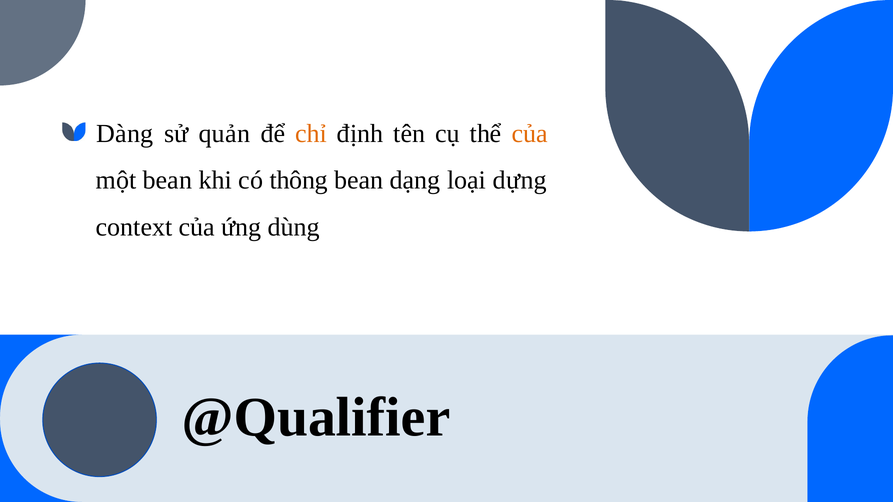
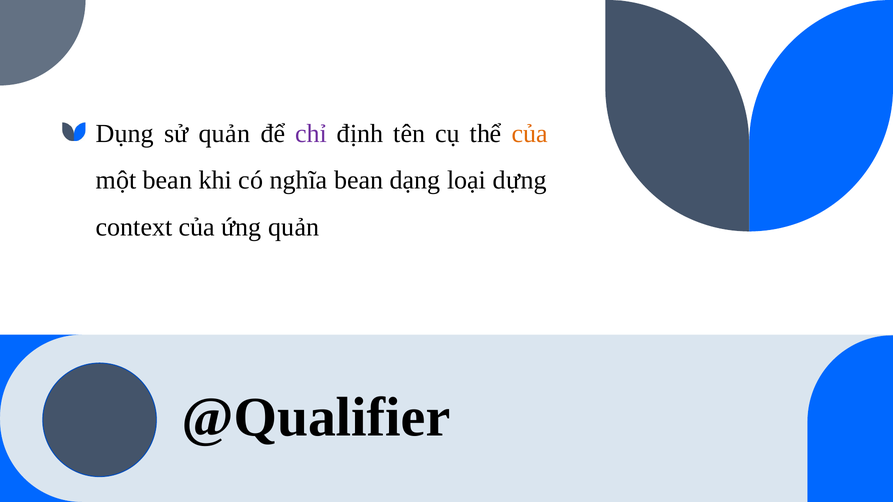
Dàng: Dàng -> Dụng
chỉ colour: orange -> purple
thông: thông -> nghĩa
ứng dùng: dùng -> quản
